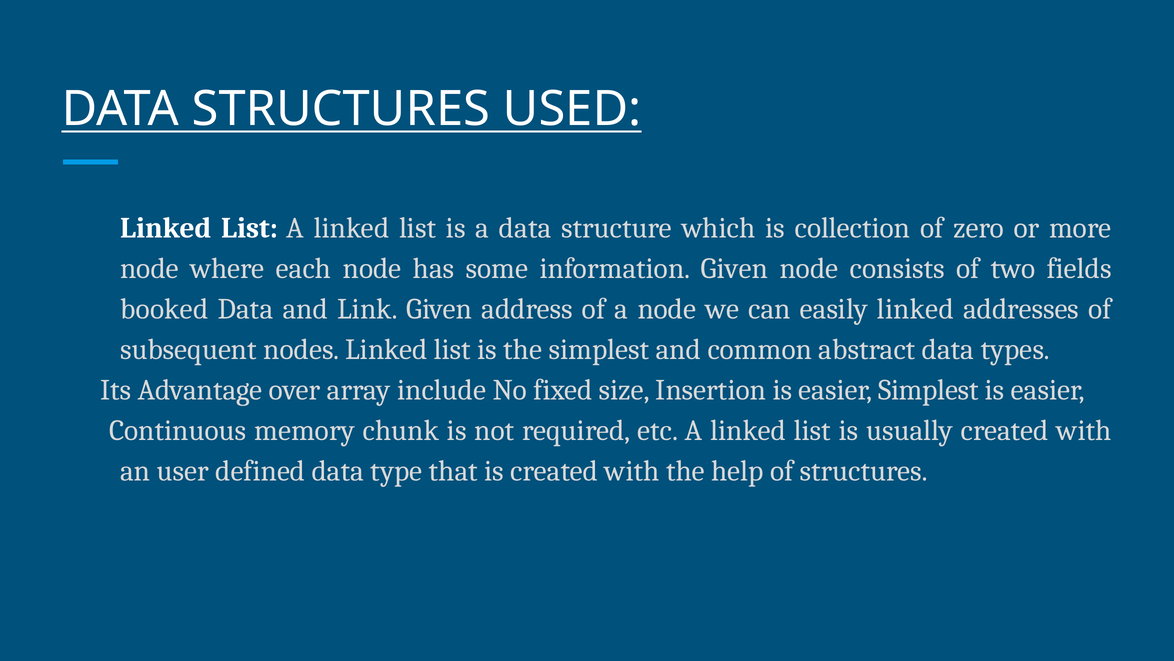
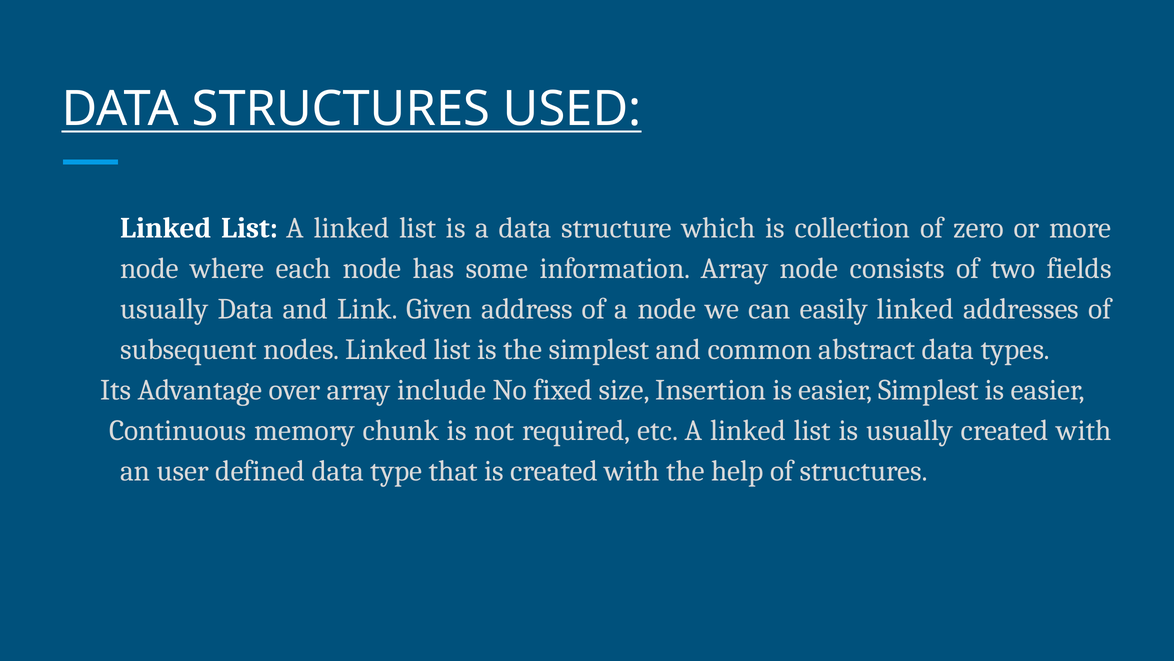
information Given: Given -> Array
booked at (164, 309): booked -> usually
